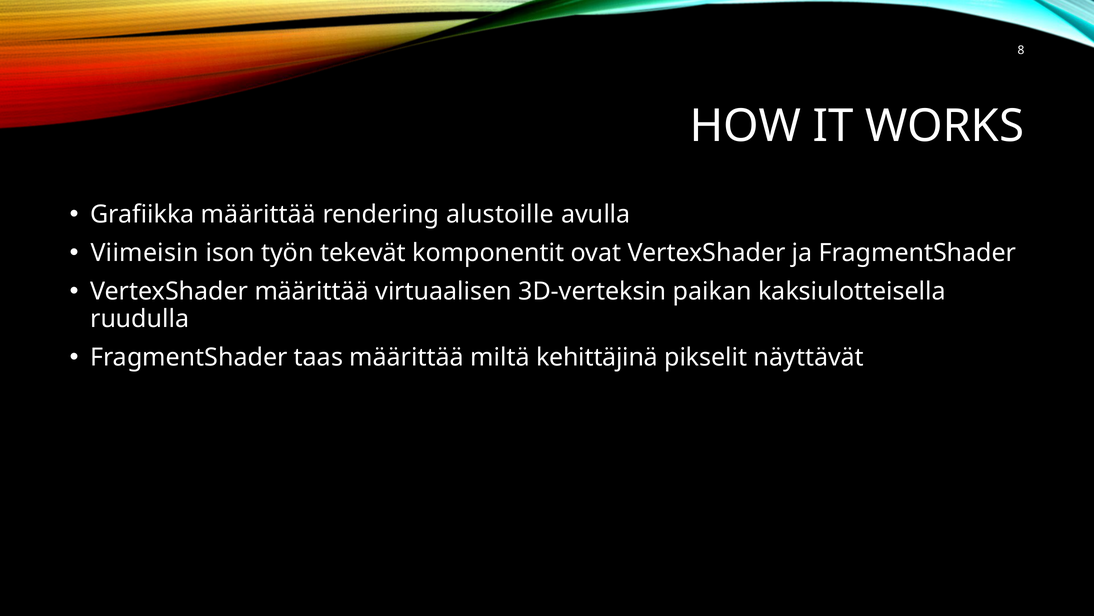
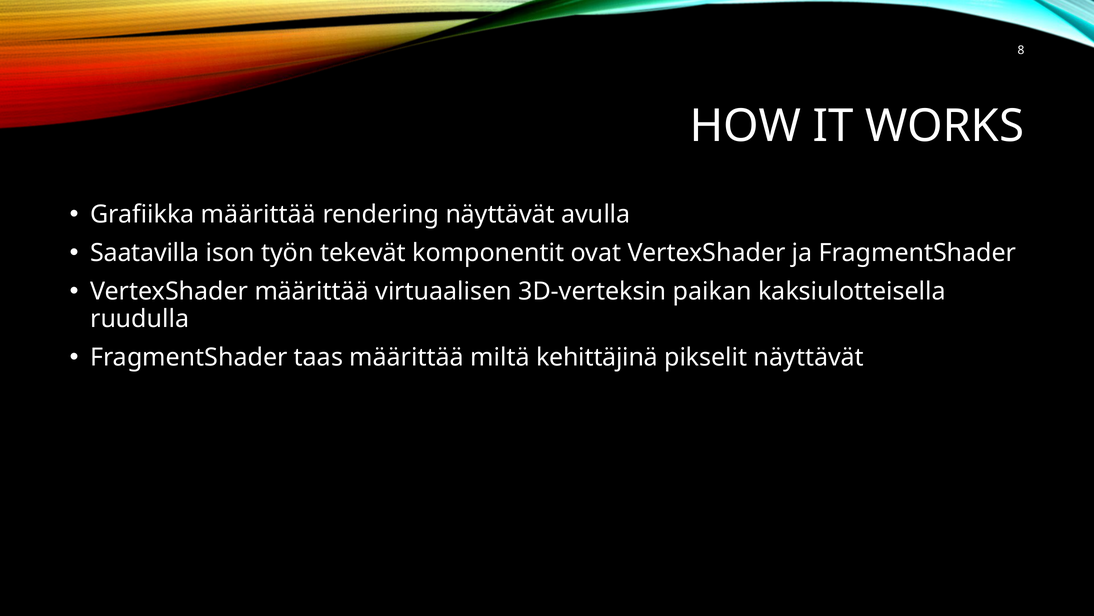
rendering alustoille: alustoille -> näyttävät
Viimeisin: Viimeisin -> Saatavilla
